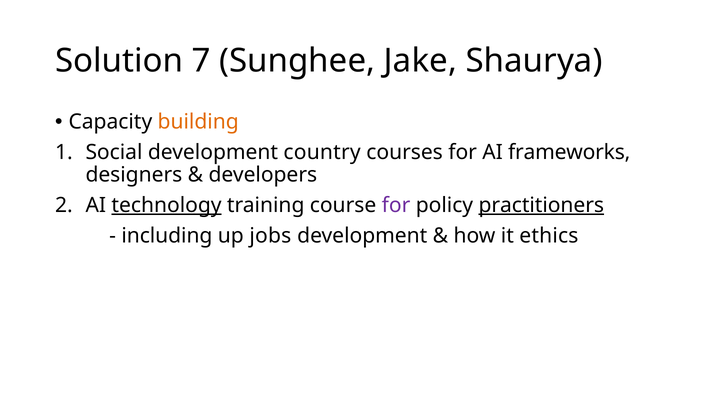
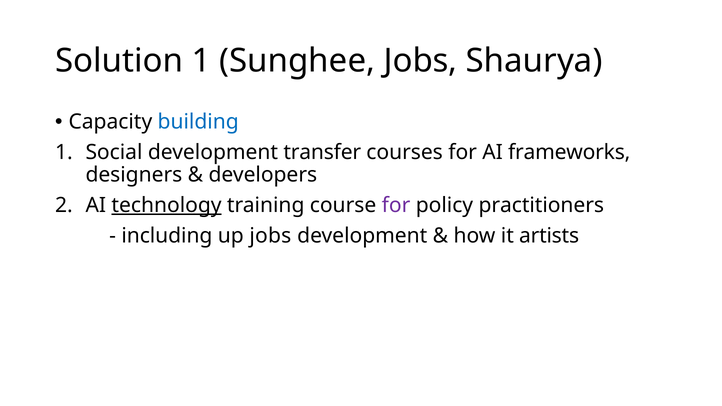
Solution 7: 7 -> 1
Sunghee Jake: Jake -> Jobs
building colour: orange -> blue
country: country -> transfer
practitioners underline: present -> none
ethics: ethics -> artists
